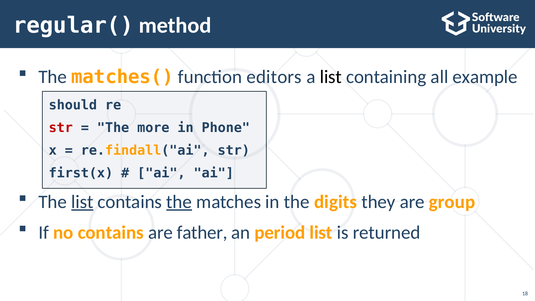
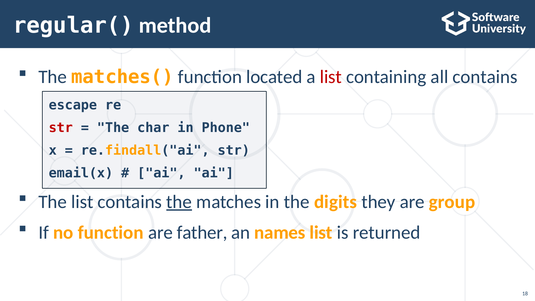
editors: editors -> located
list at (331, 77) colour: black -> red
all example: example -> contains
should: should -> escape
more: more -> char
first(x: first(x -> email(x
list at (82, 202) underline: present -> none
no contains: contains -> function
period: period -> names
